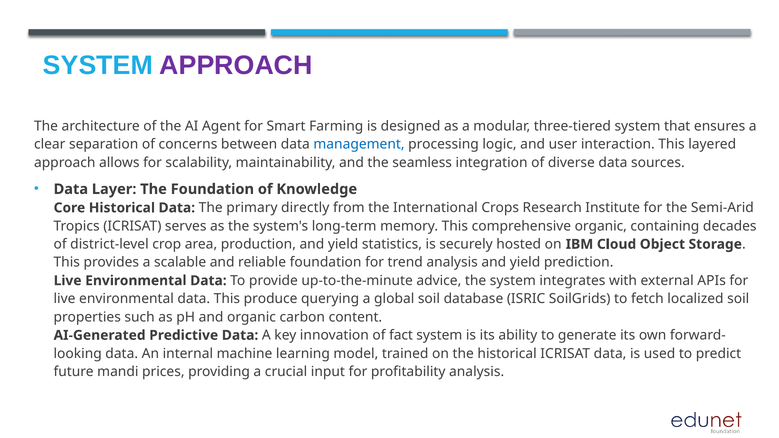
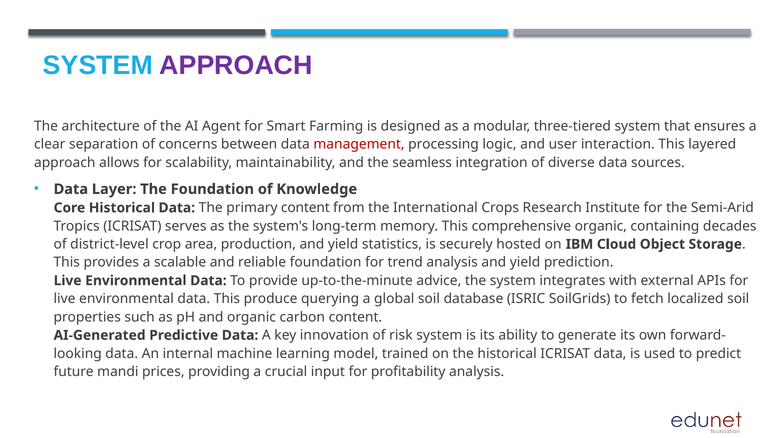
management colour: blue -> red
primary directly: directly -> content
fact: fact -> risk
